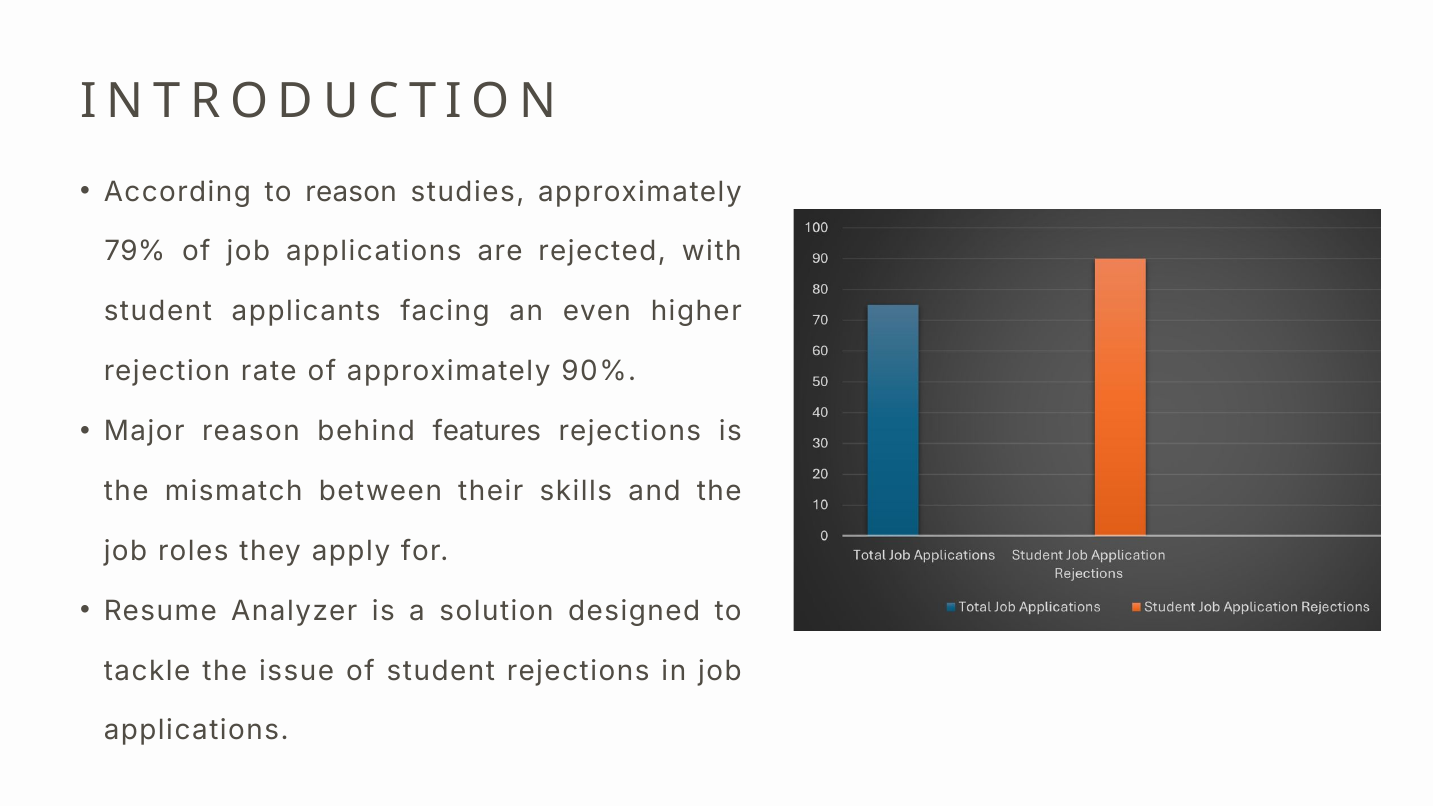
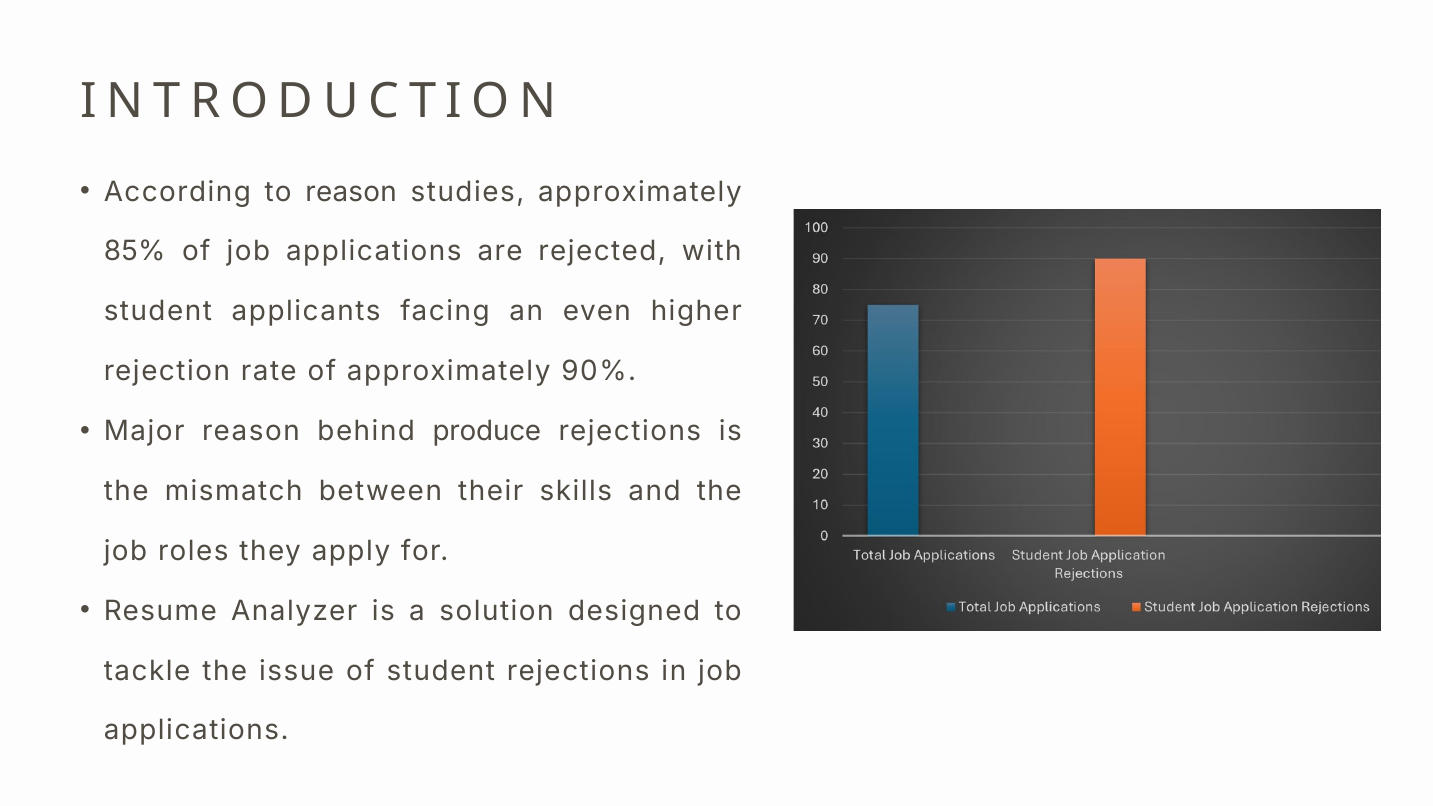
79%: 79% -> 85%
features: features -> produce
